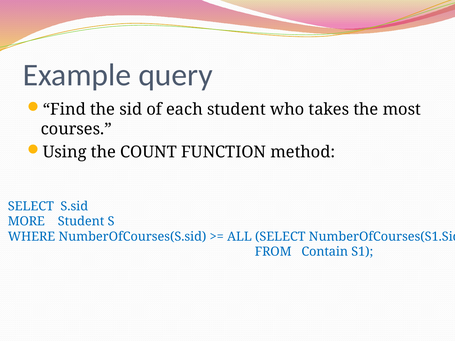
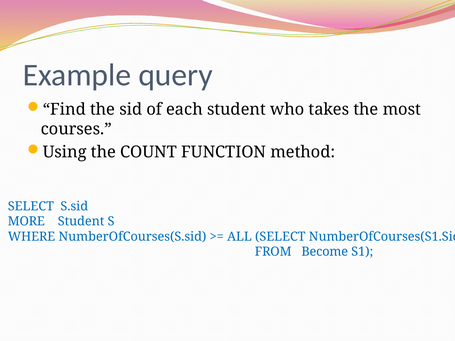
Contain: Contain -> Become
